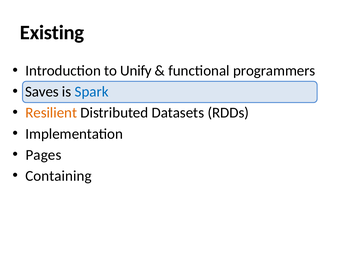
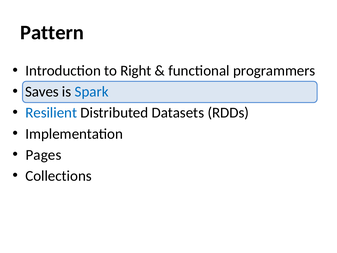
Existing: Existing -> Pattern
Unify: Unify -> Right
Resilient colour: orange -> blue
Containing: Containing -> Collections
